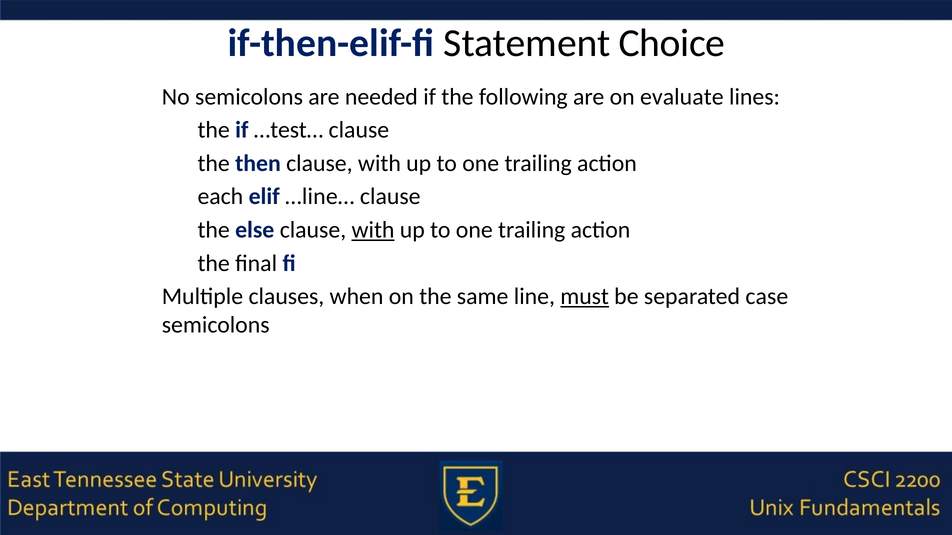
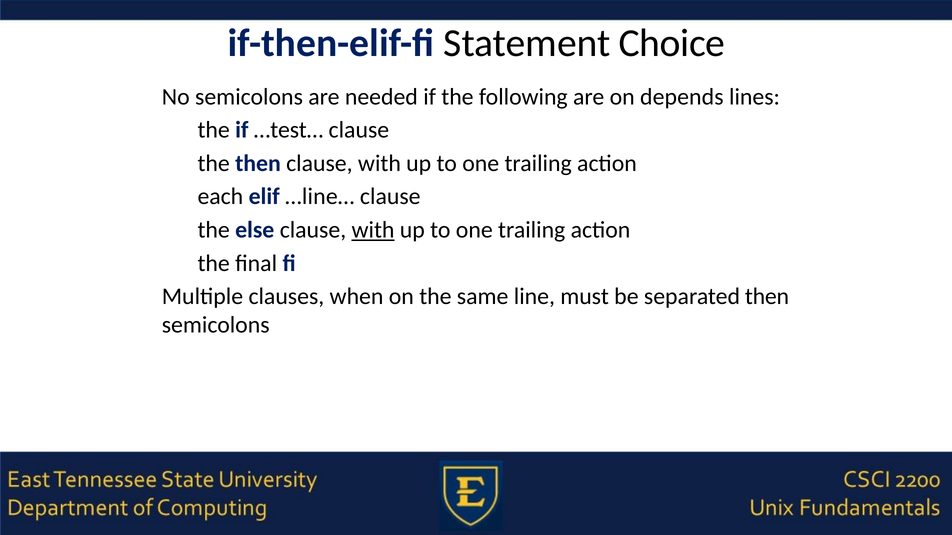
evaluate: evaluate -> depends
must underline: present -> none
separated case: case -> then
